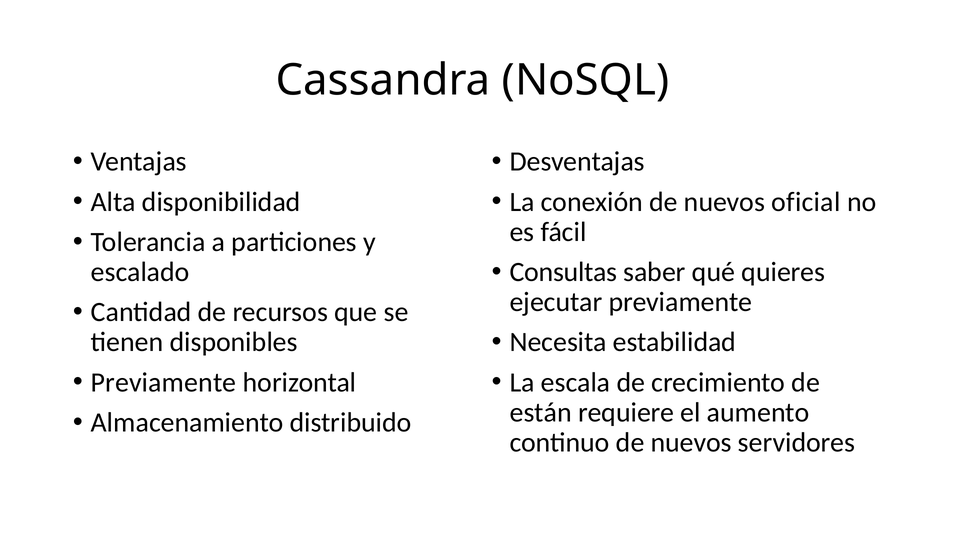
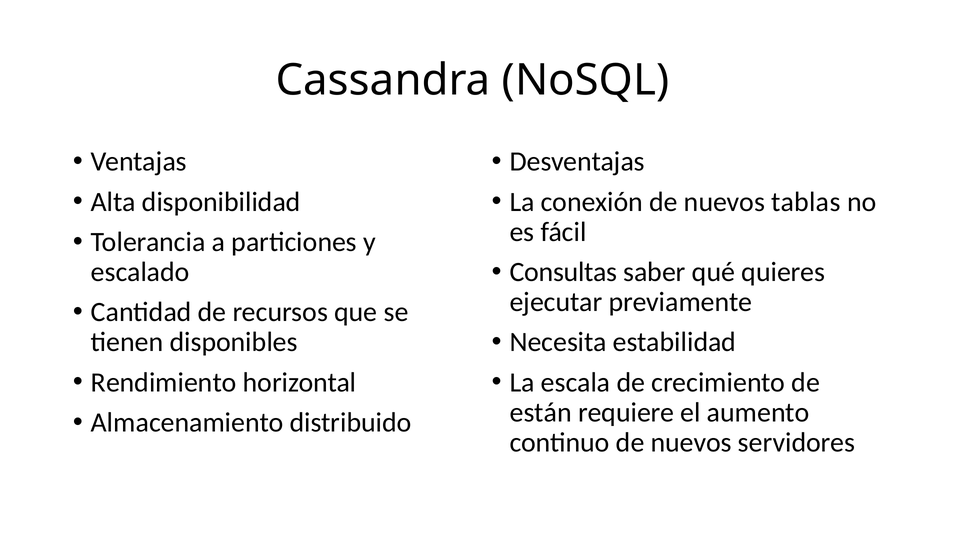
oficial: oficial -> tablas
Previamente at (164, 383): Previamente -> Rendimiento
